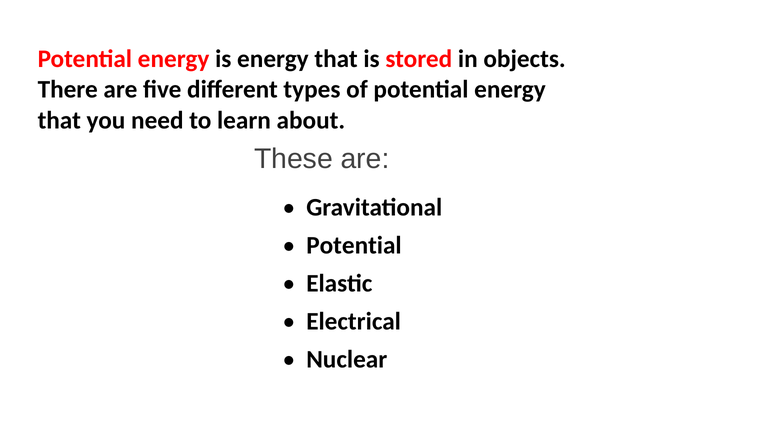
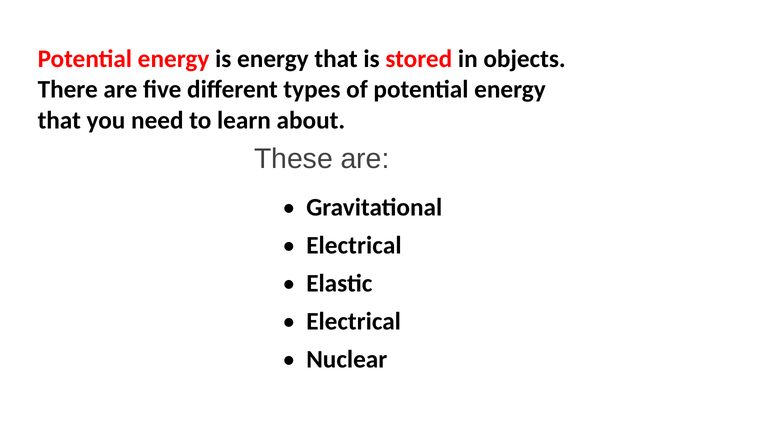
Potential at (354, 245): Potential -> Electrical
